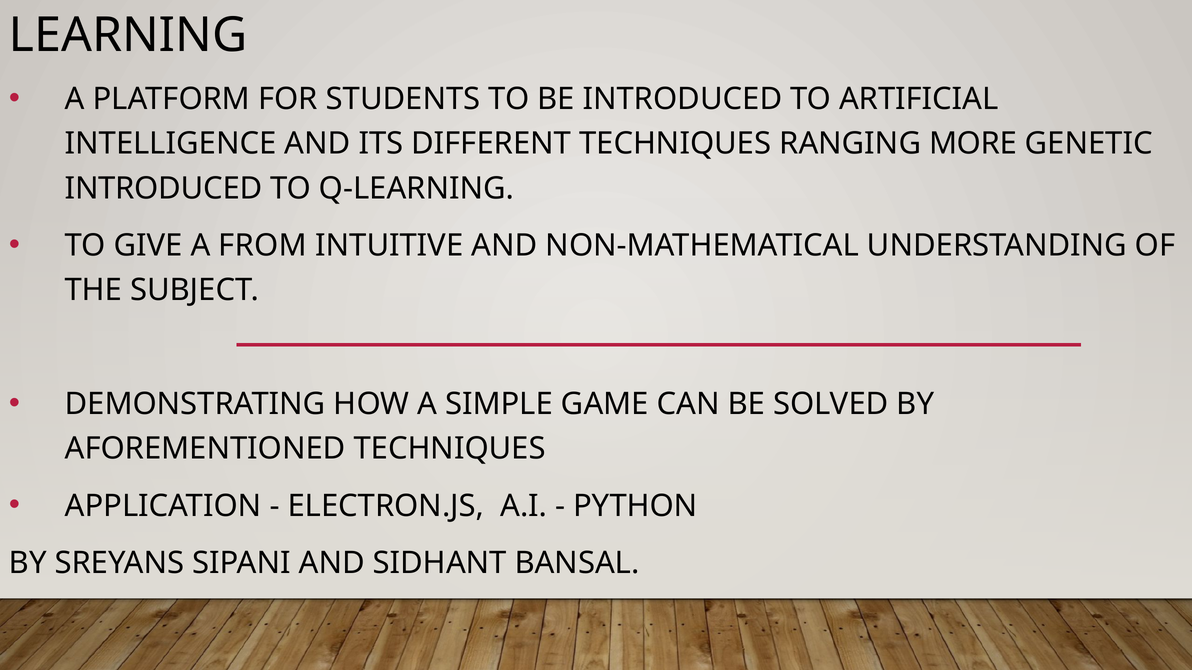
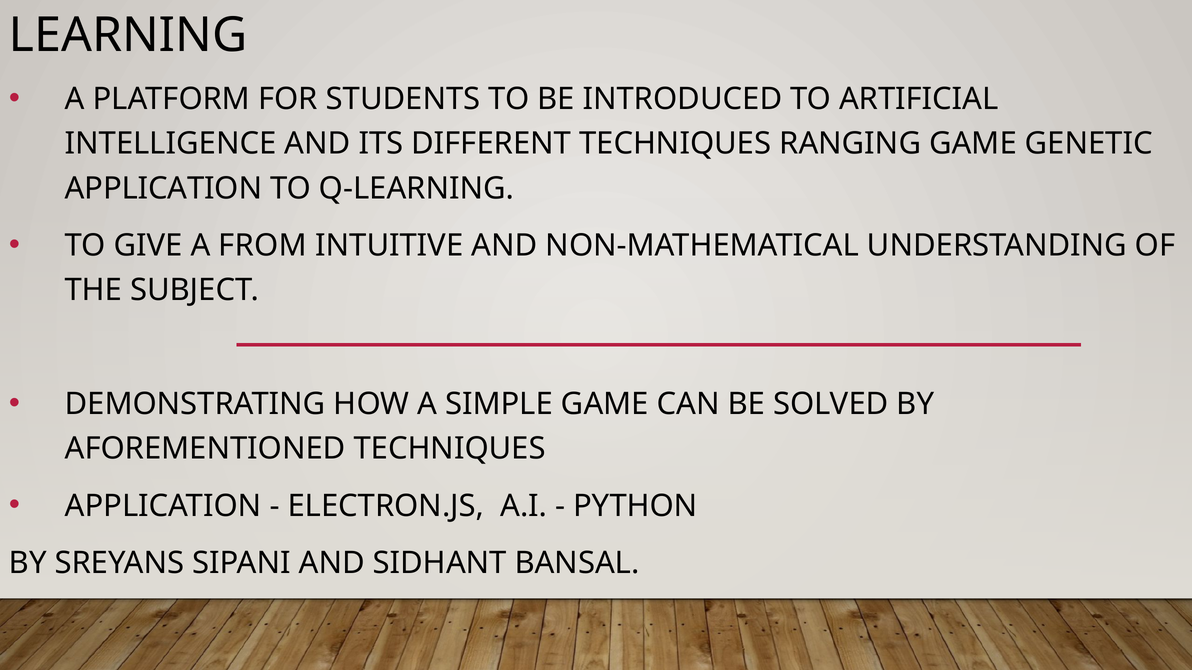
RANGING MORE: MORE -> GAME
INTRODUCED at (164, 188): INTRODUCED -> APPLICATION
